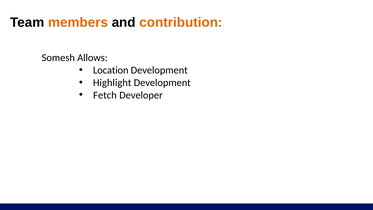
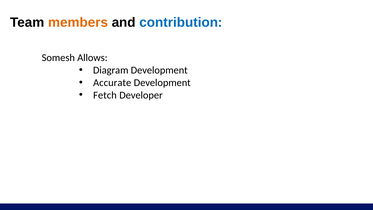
contribution colour: orange -> blue
Location: Location -> Diagram
Highlight: Highlight -> Accurate
